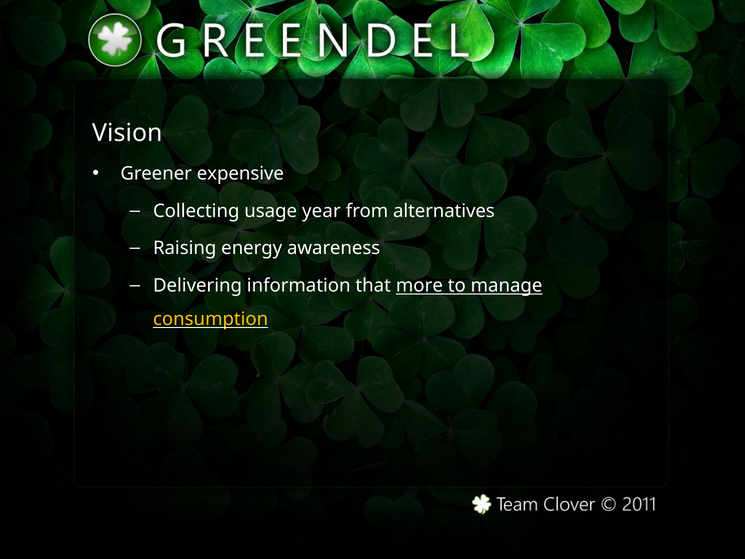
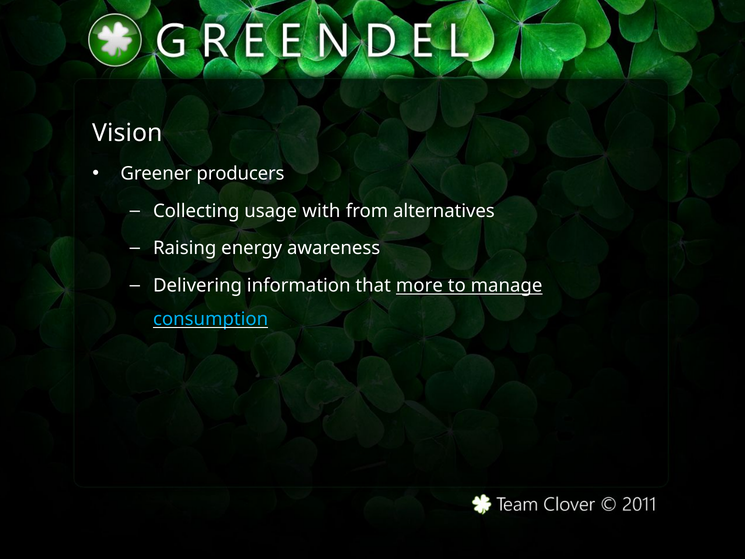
expensive: expensive -> producers
year: year -> with
consumption colour: yellow -> light blue
